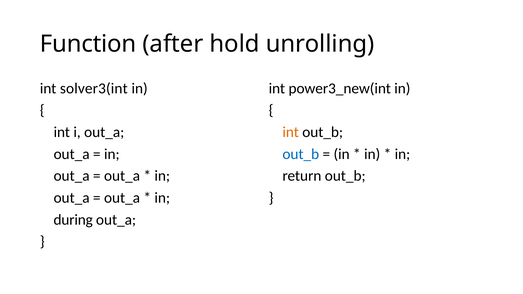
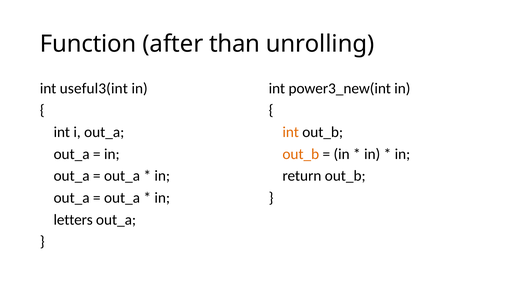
hold: hold -> than
solver3(int: solver3(int -> useful3(int
out_b at (301, 154) colour: blue -> orange
during: during -> letters
